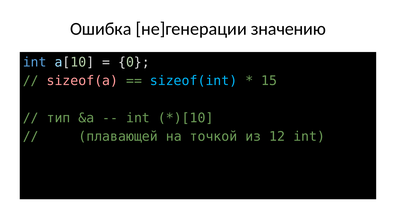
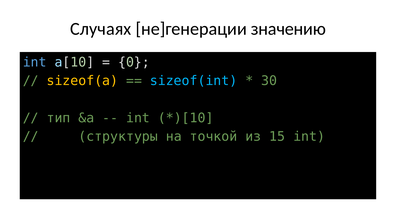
Ошибка: Ошибка -> Случаях
sizeof(a colour: pink -> yellow
15: 15 -> 30
плавающей: плавающей -> структуры
12: 12 -> 15
